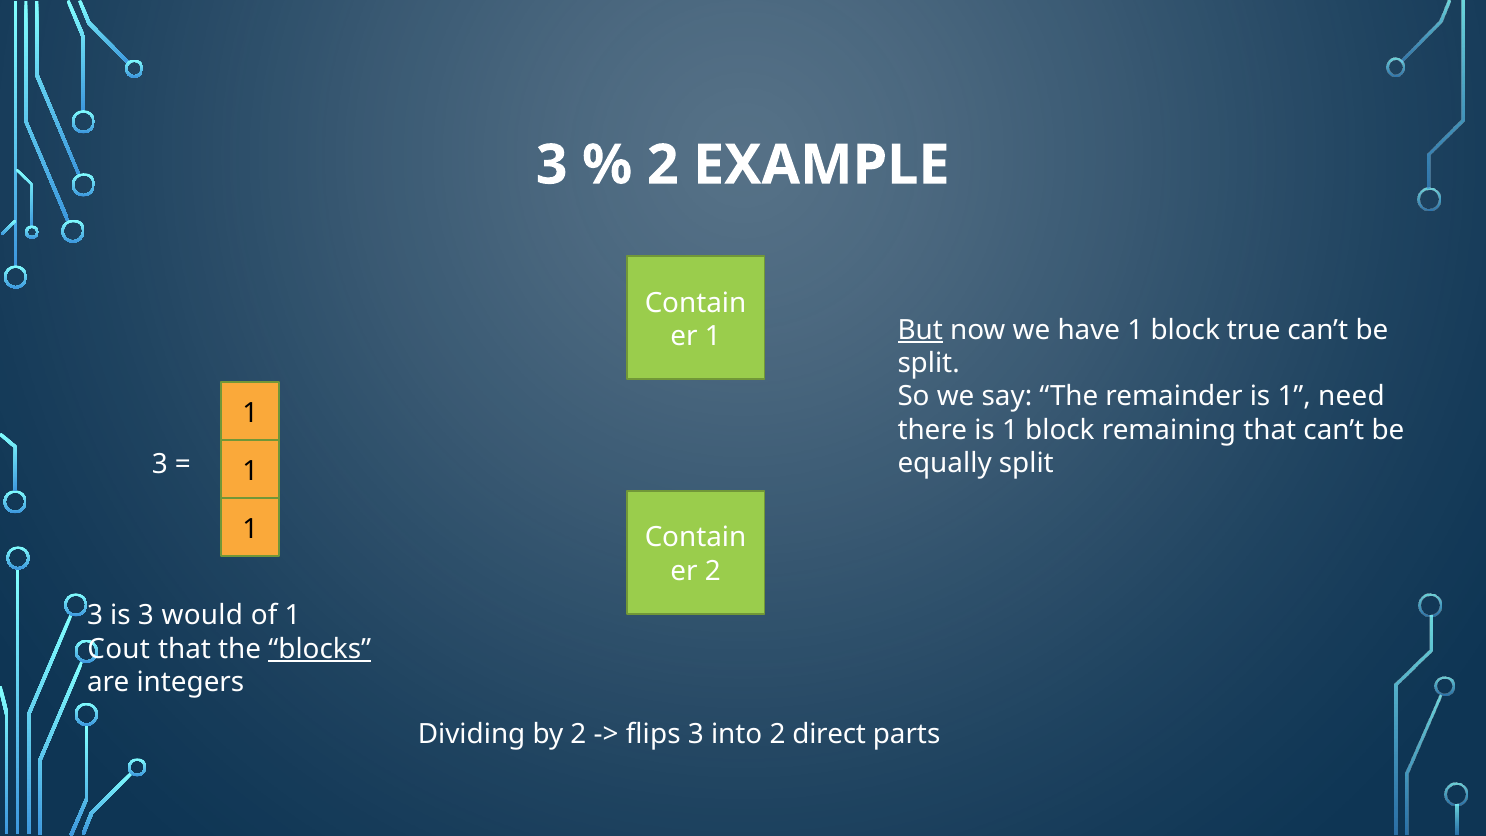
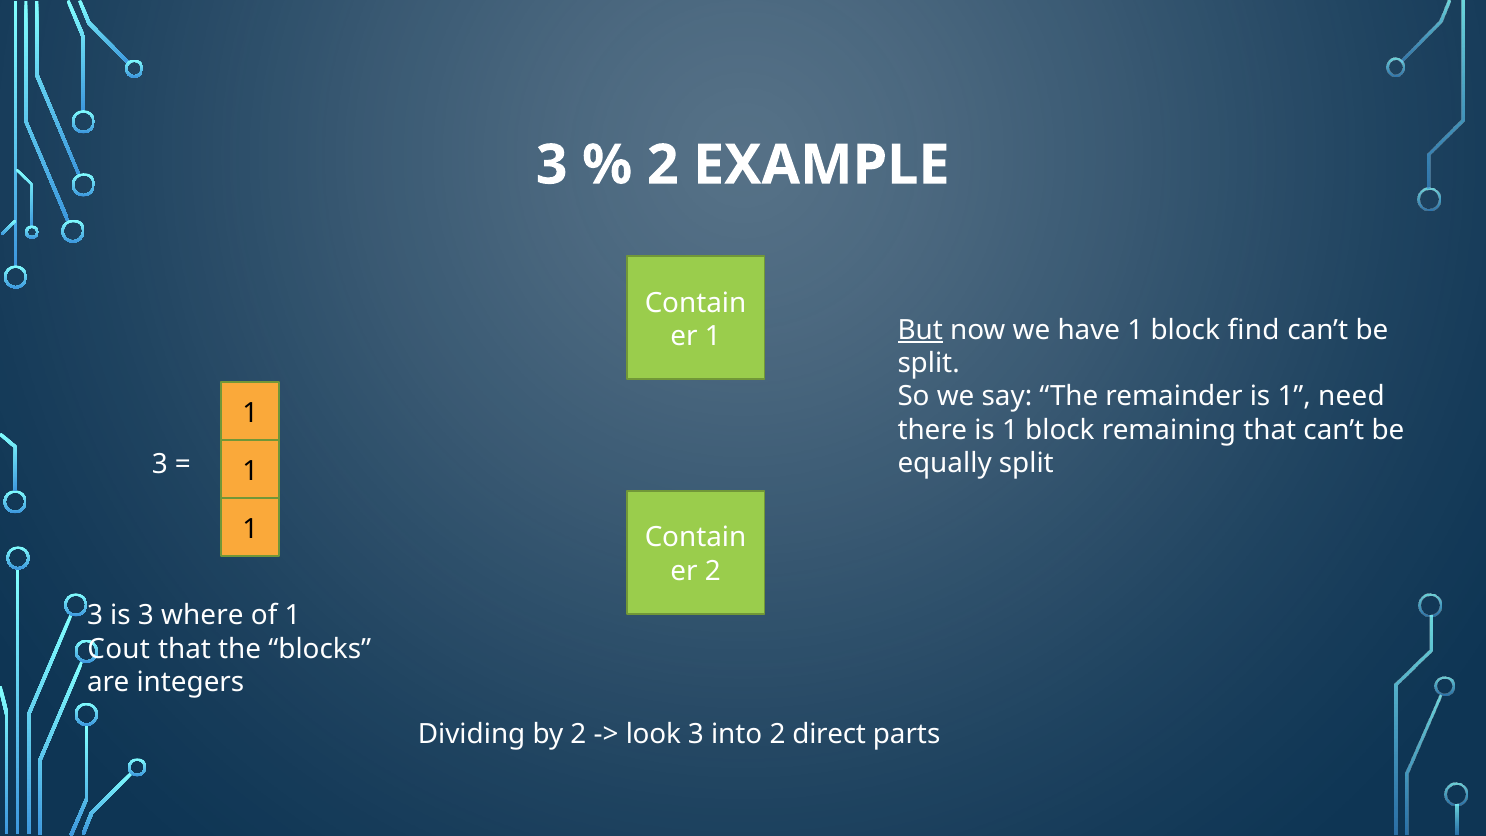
true: true -> find
would: would -> where
blocks underline: present -> none
flips: flips -> look
